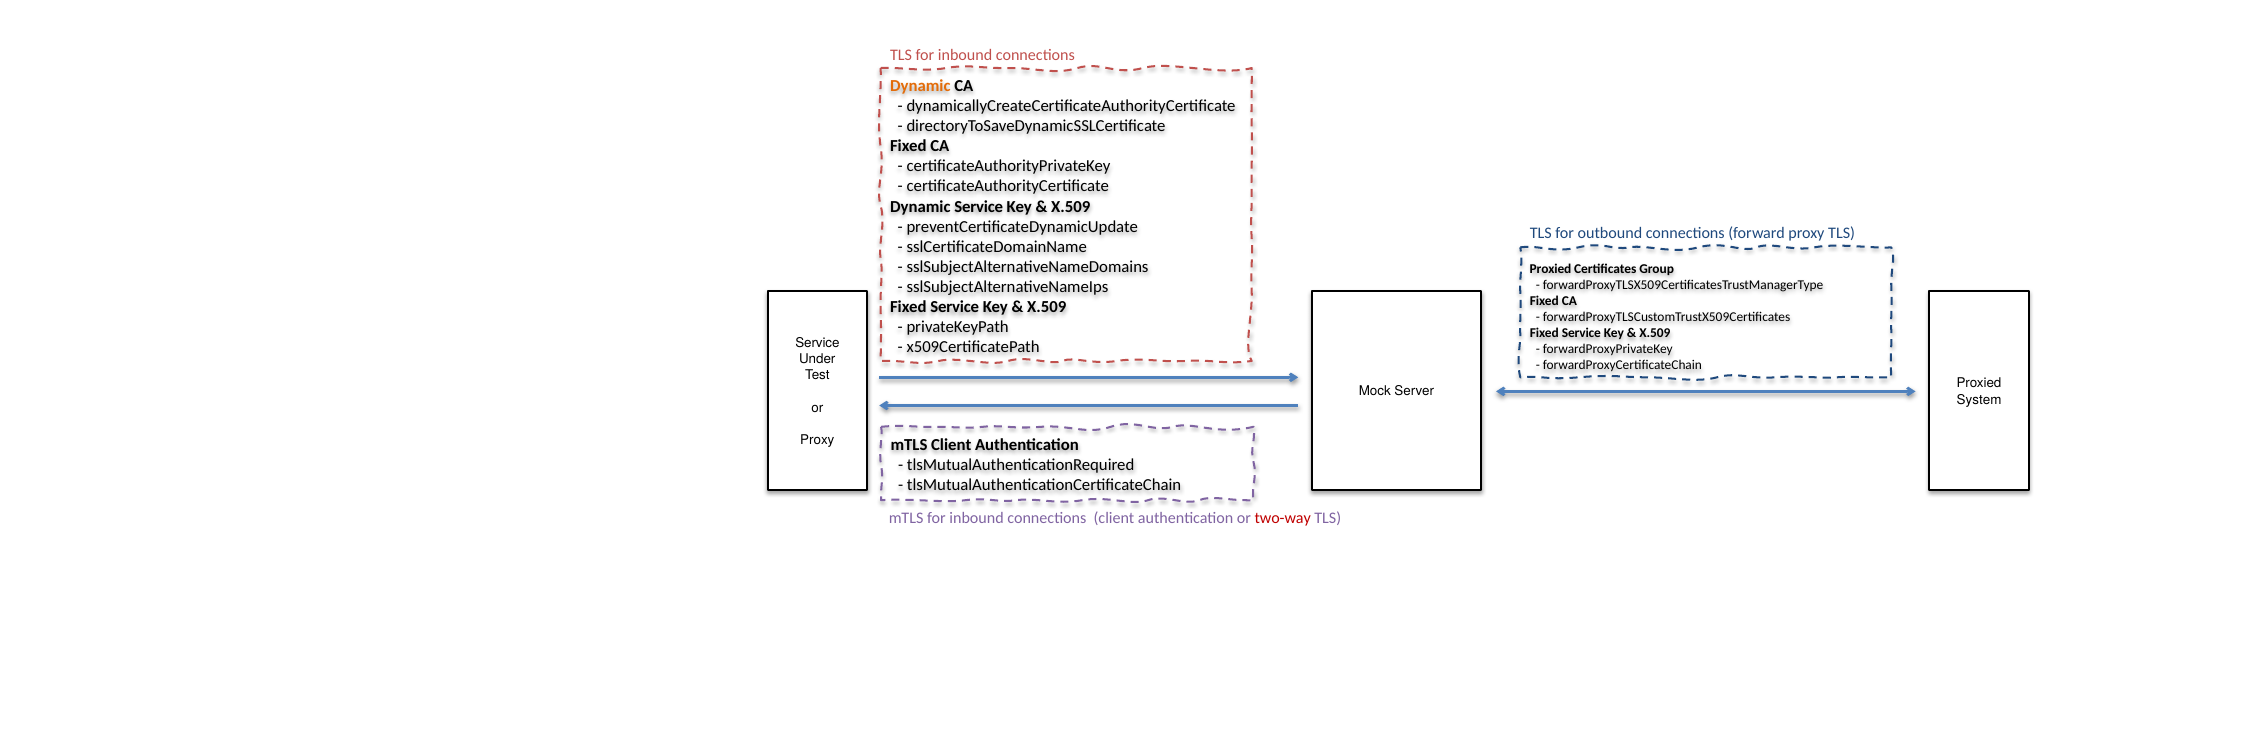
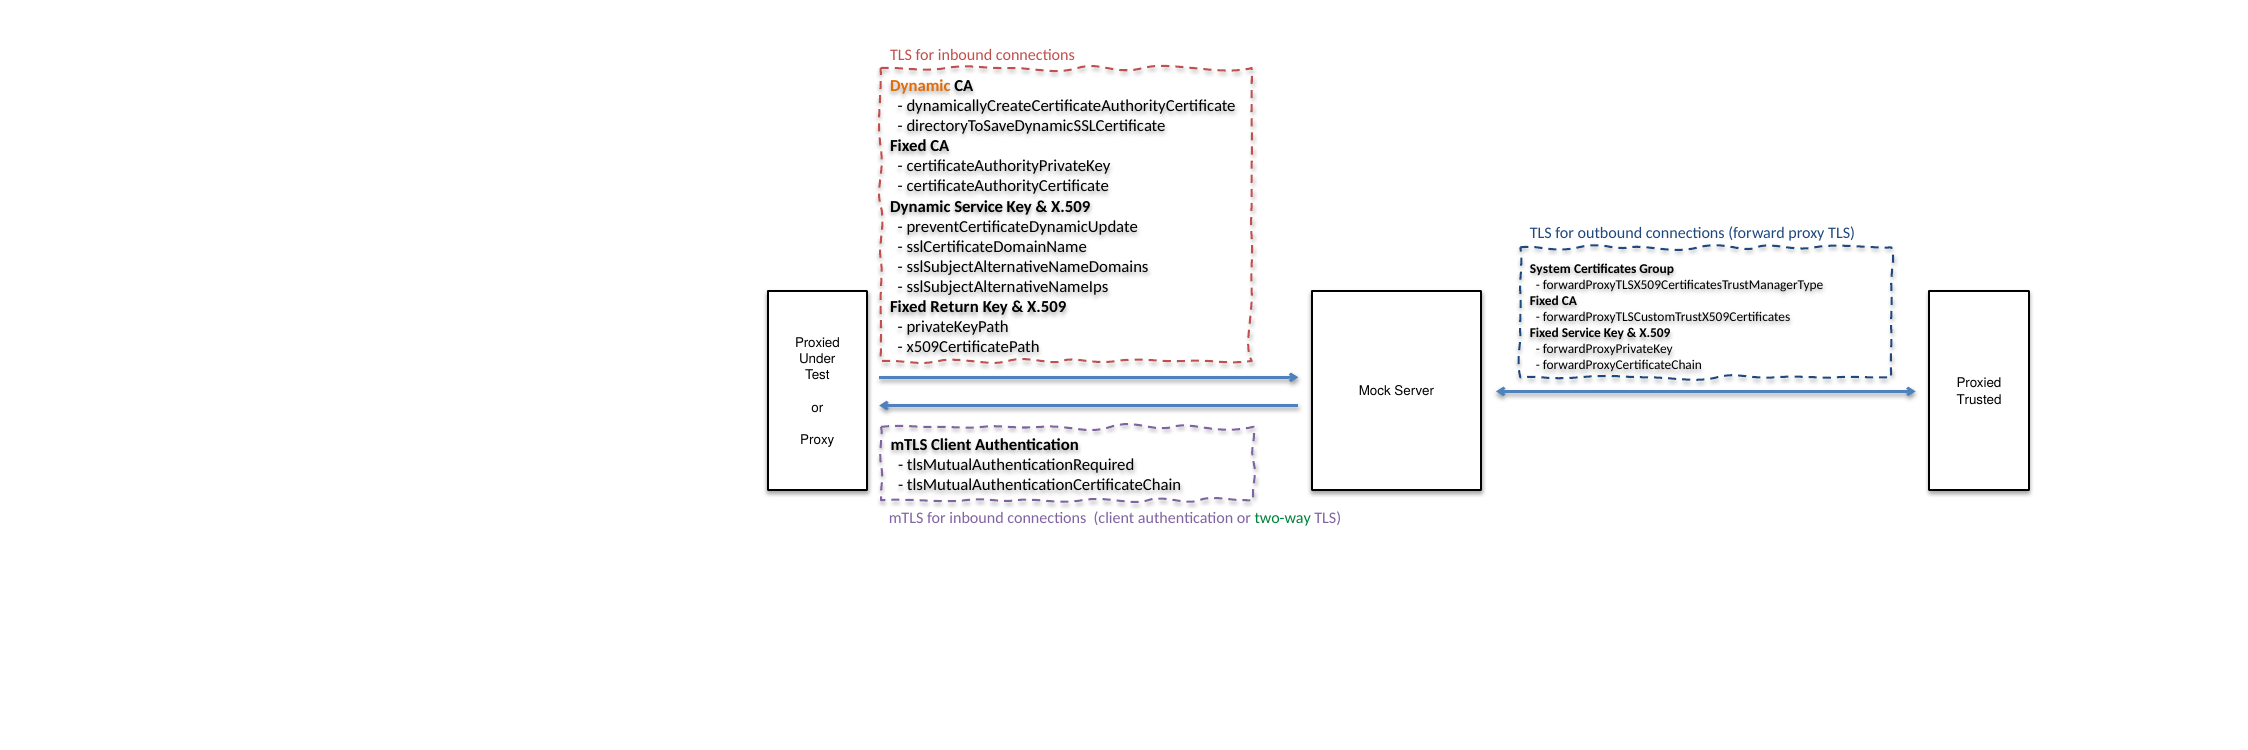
Proxied at (1551, 269): Proxied -> System
Service at (955, 307): Service -> Return
Service at (817, 343): Service -> Proxied
System: System -> Trusted
two-way colour: red -> green
